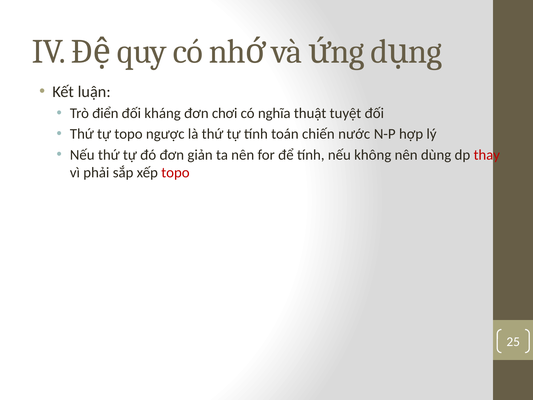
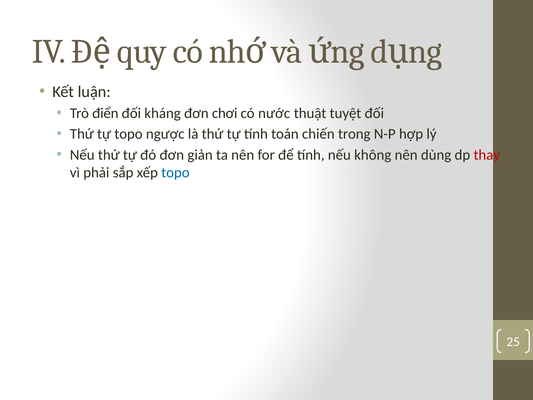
nghĩa: nghĩa -> nước
nước: nước -> trong
topo at (175, 173) colour: red -> blue
